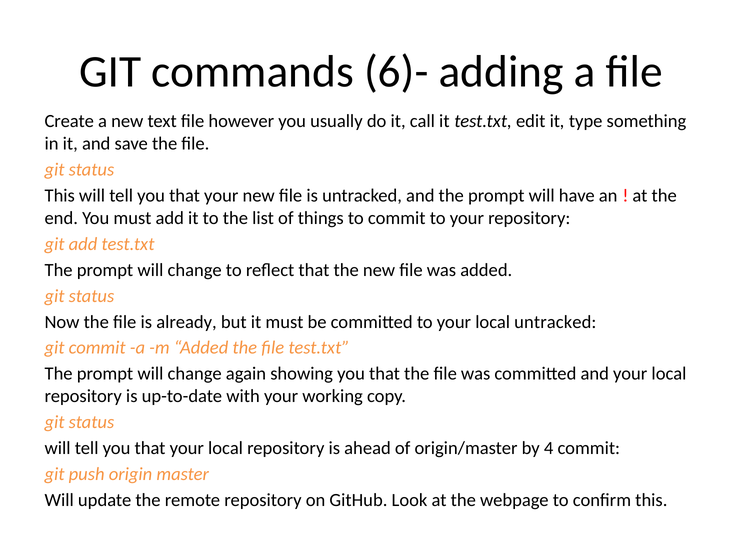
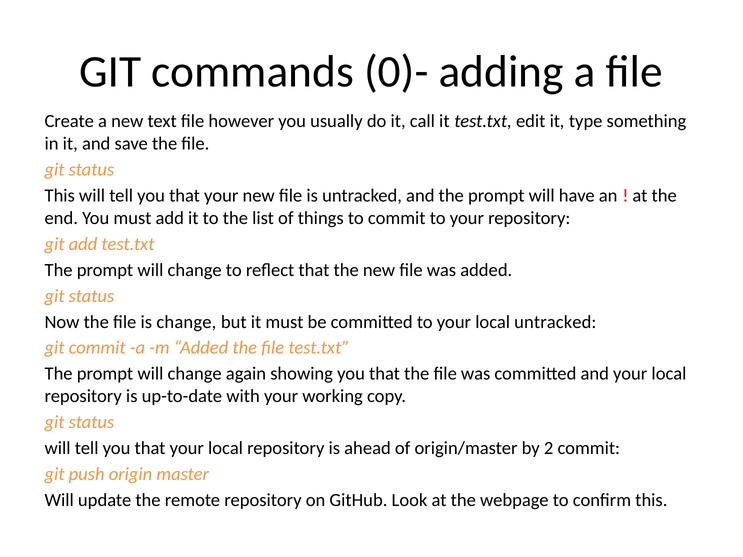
6)-: 6)- -> 0)-
is already: already -> change
4: 4 -> 2
